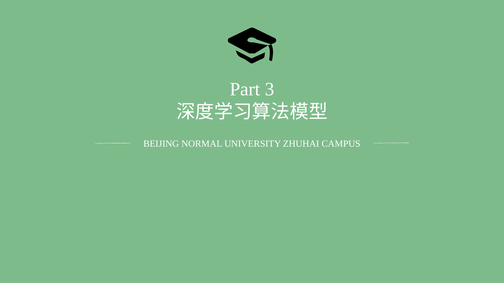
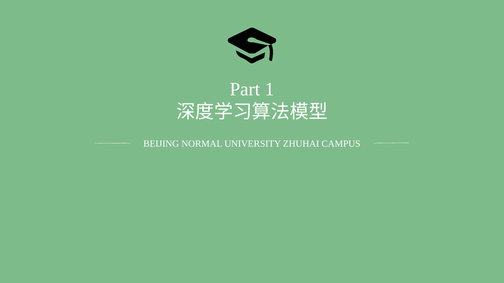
3: 3 -> 1
